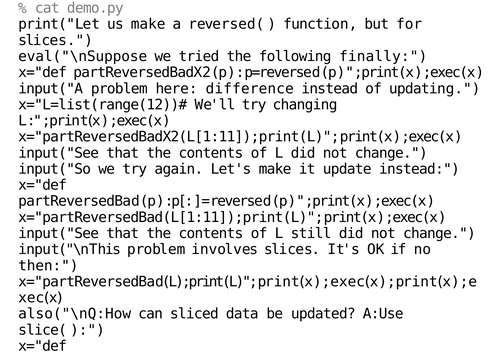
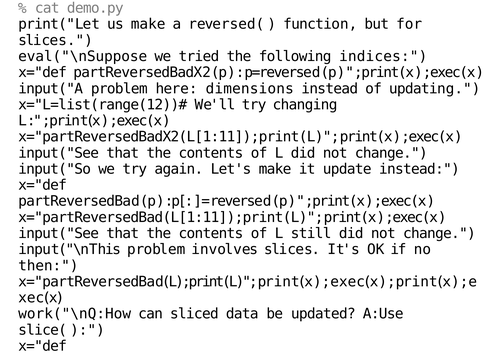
finally: finally -> indices
difference: difference -> dimensions
also("\nQ:How: also("\nQ:How -> work("\nQ:How
